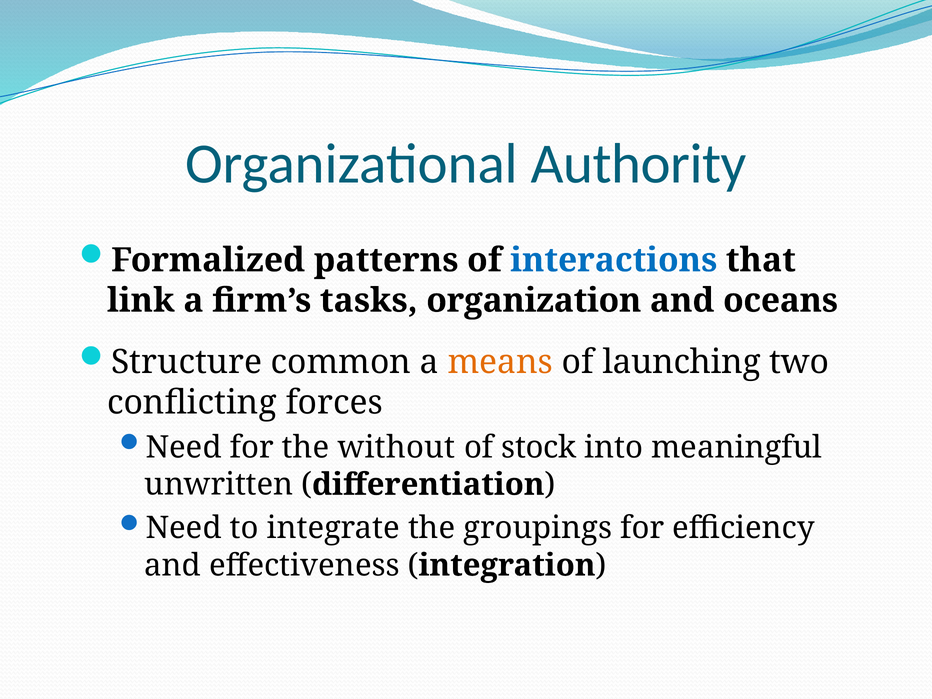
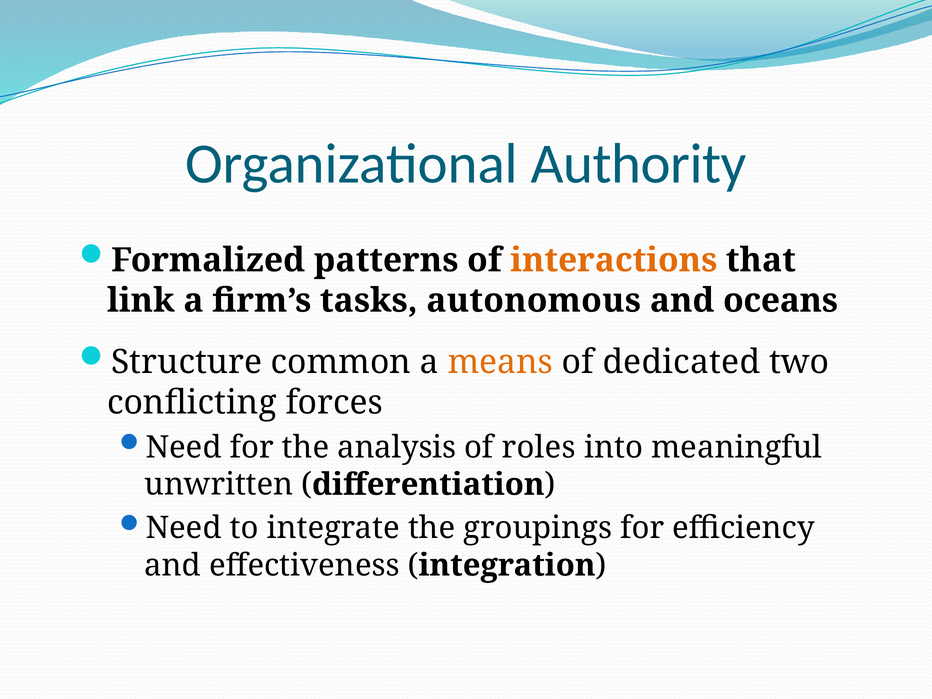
interactions colour: blue -> orange
organization: organization -> autonomous
launching: launching -> dedicated
without: without -> analysis
stock: stock -> roles
